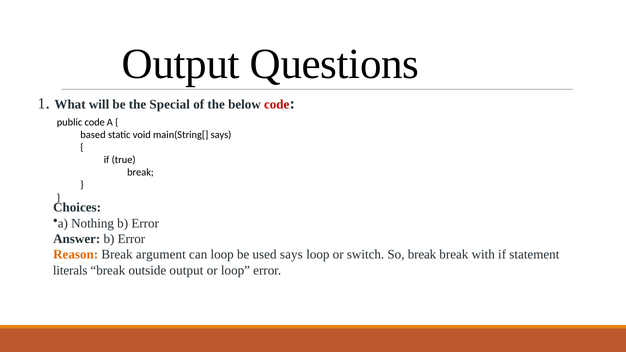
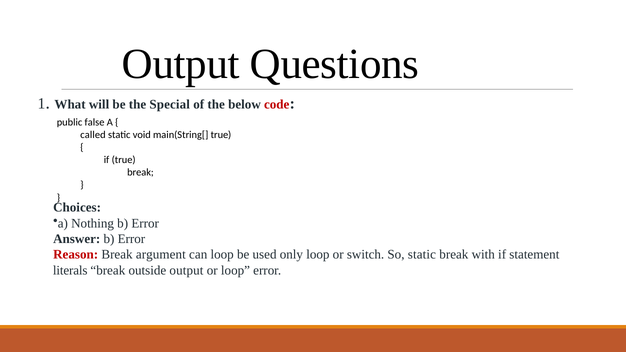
public code: code -> false
based: based -> called
main(String[ says: says -> true
Reason colour: orange -> red
used says: says -> only
So break: break -> static
